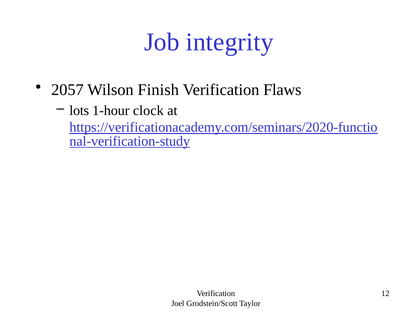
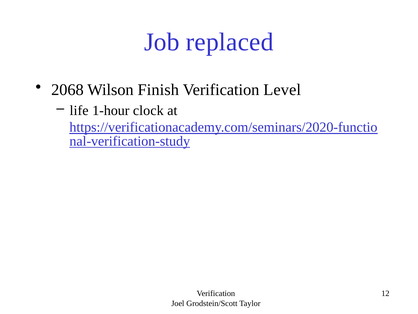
integrity: integrity -> replaced
2057: 2057 -> 2068
Flaws: Flaws -> Level
lots: lots -> life
